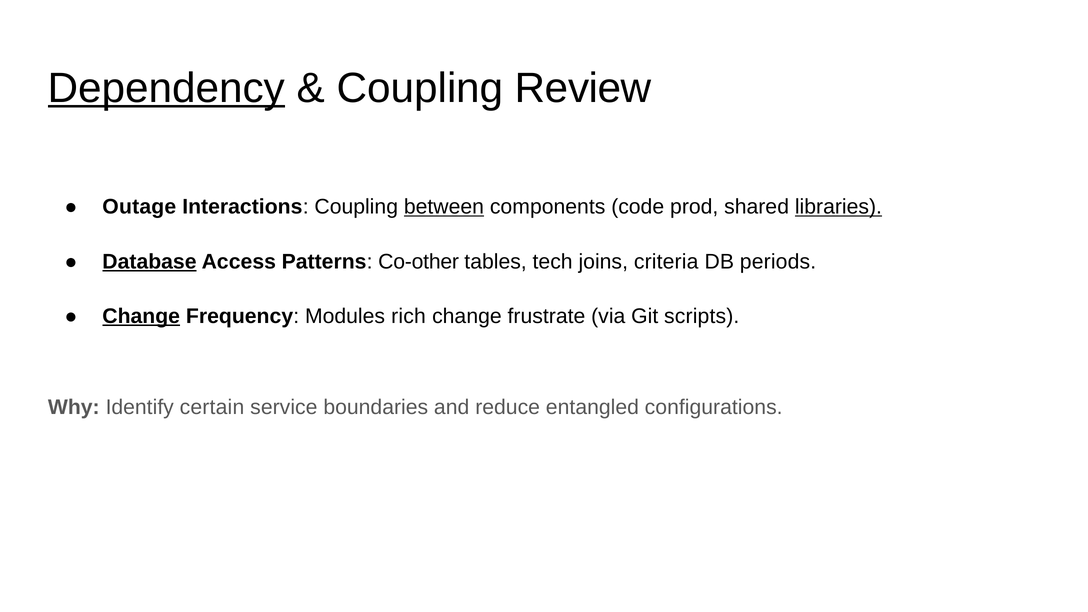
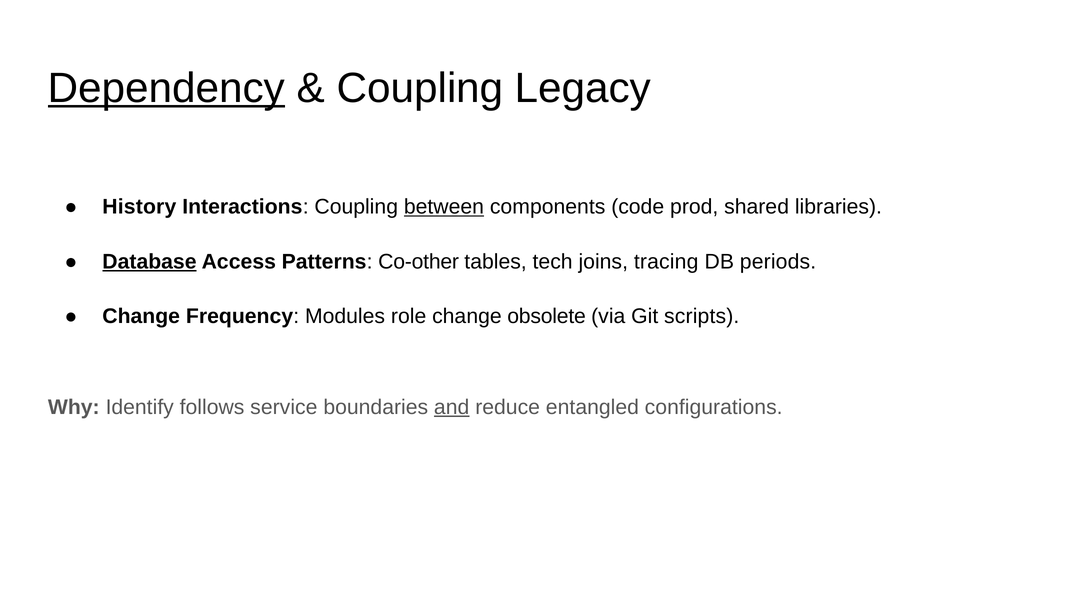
Review: Review -> Legacy
Outage: Outage -> History
libraries underline: present -> none
criteria: criteria -> tracing
Change at (141, 316) underline: present -> none
rich: rich -> role
frustrate: frustrate -> obsolete
certain: certain -> follows
and underline: none -> present
